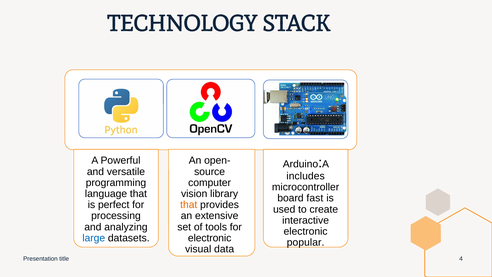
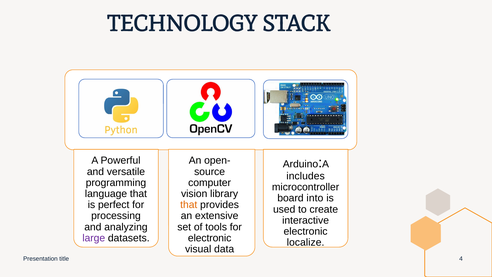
fast: fast -> into
large colour: blue -> purple
popular: popular -> localize
